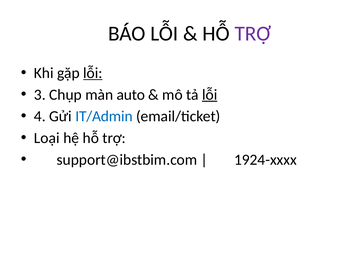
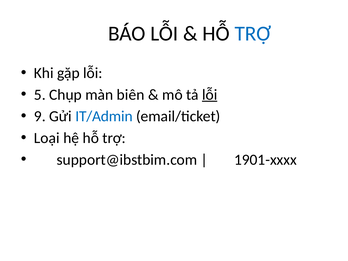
TRỢ at (253, 34) colour: purple -> blue
lỗi at (93, 73) underline: present -> none
3: 3 -> 5
auto: auto -> biên
4: 4 -> 9
1924-xxxx: 1924-xxxx -> 1901-xxxx
